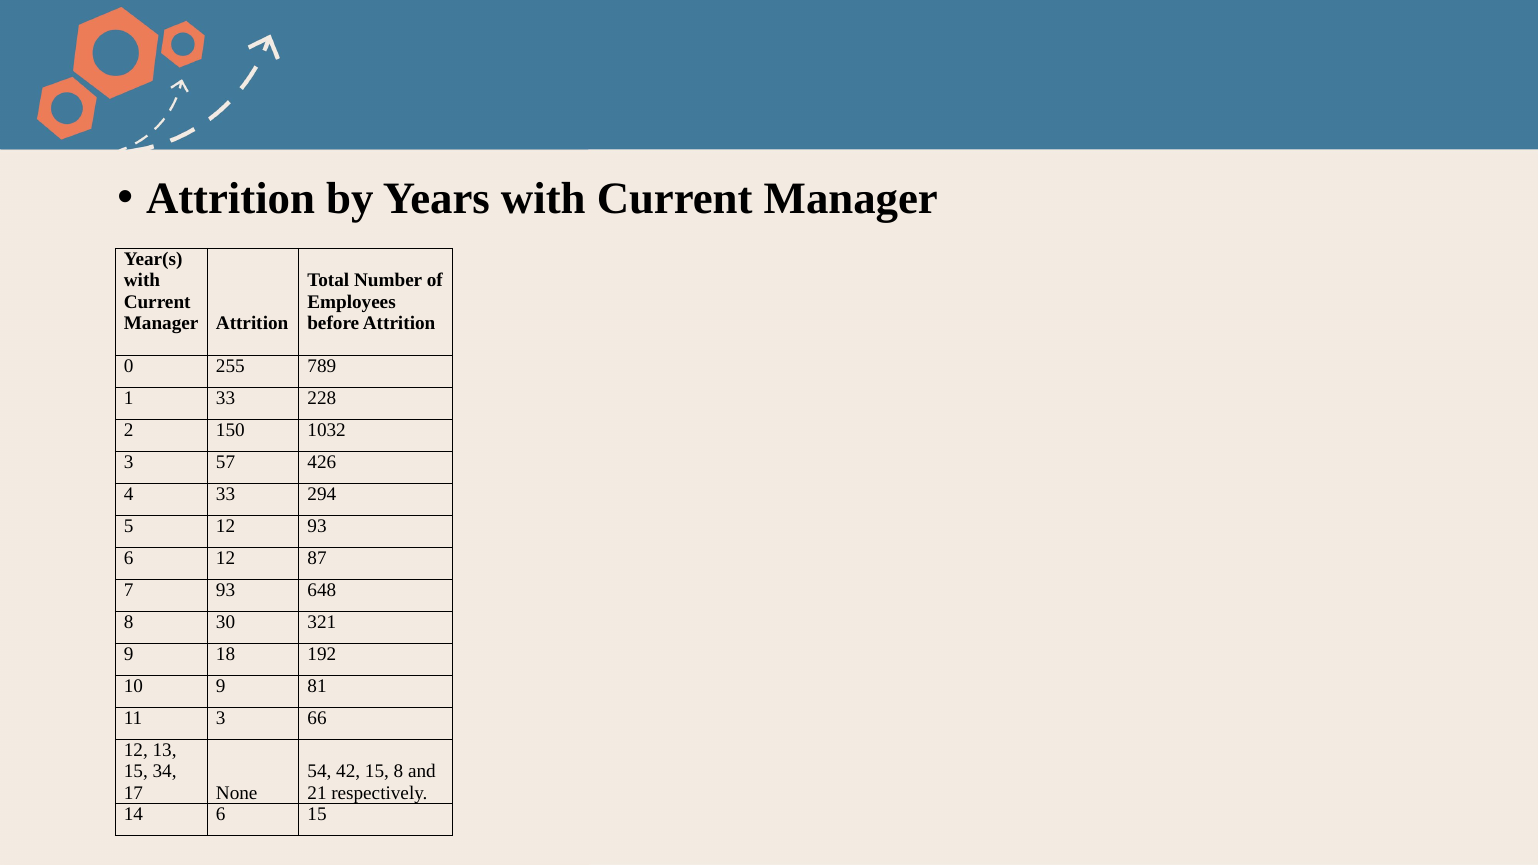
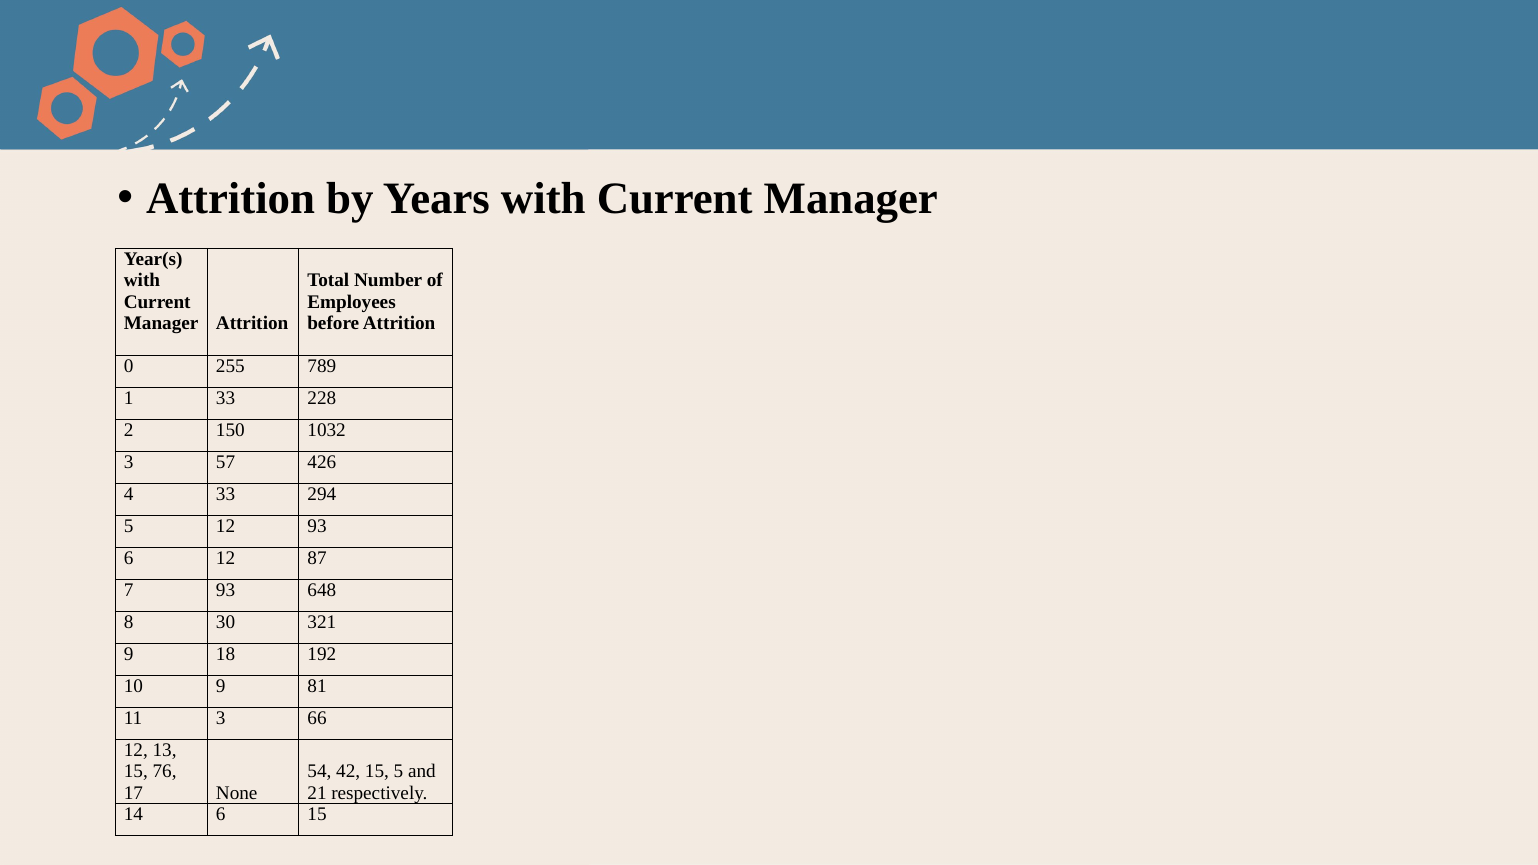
34: 34 -> 76
15 8: 8 -> 5
